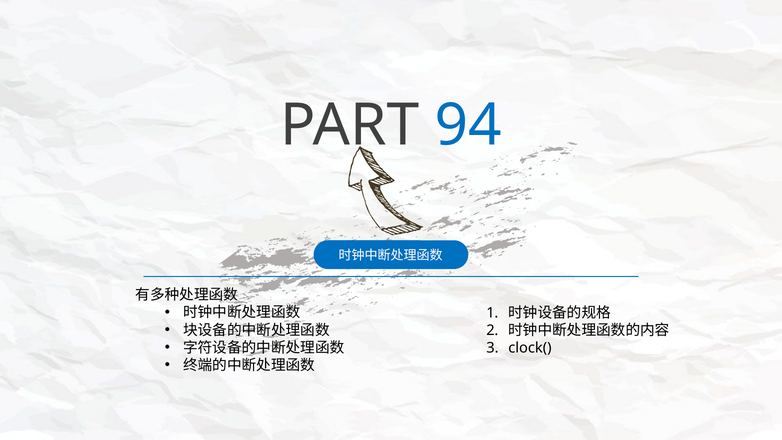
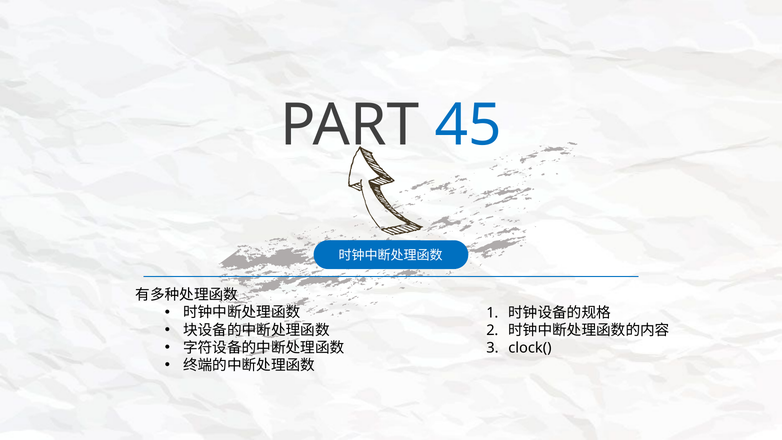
94: 94 -> 45
